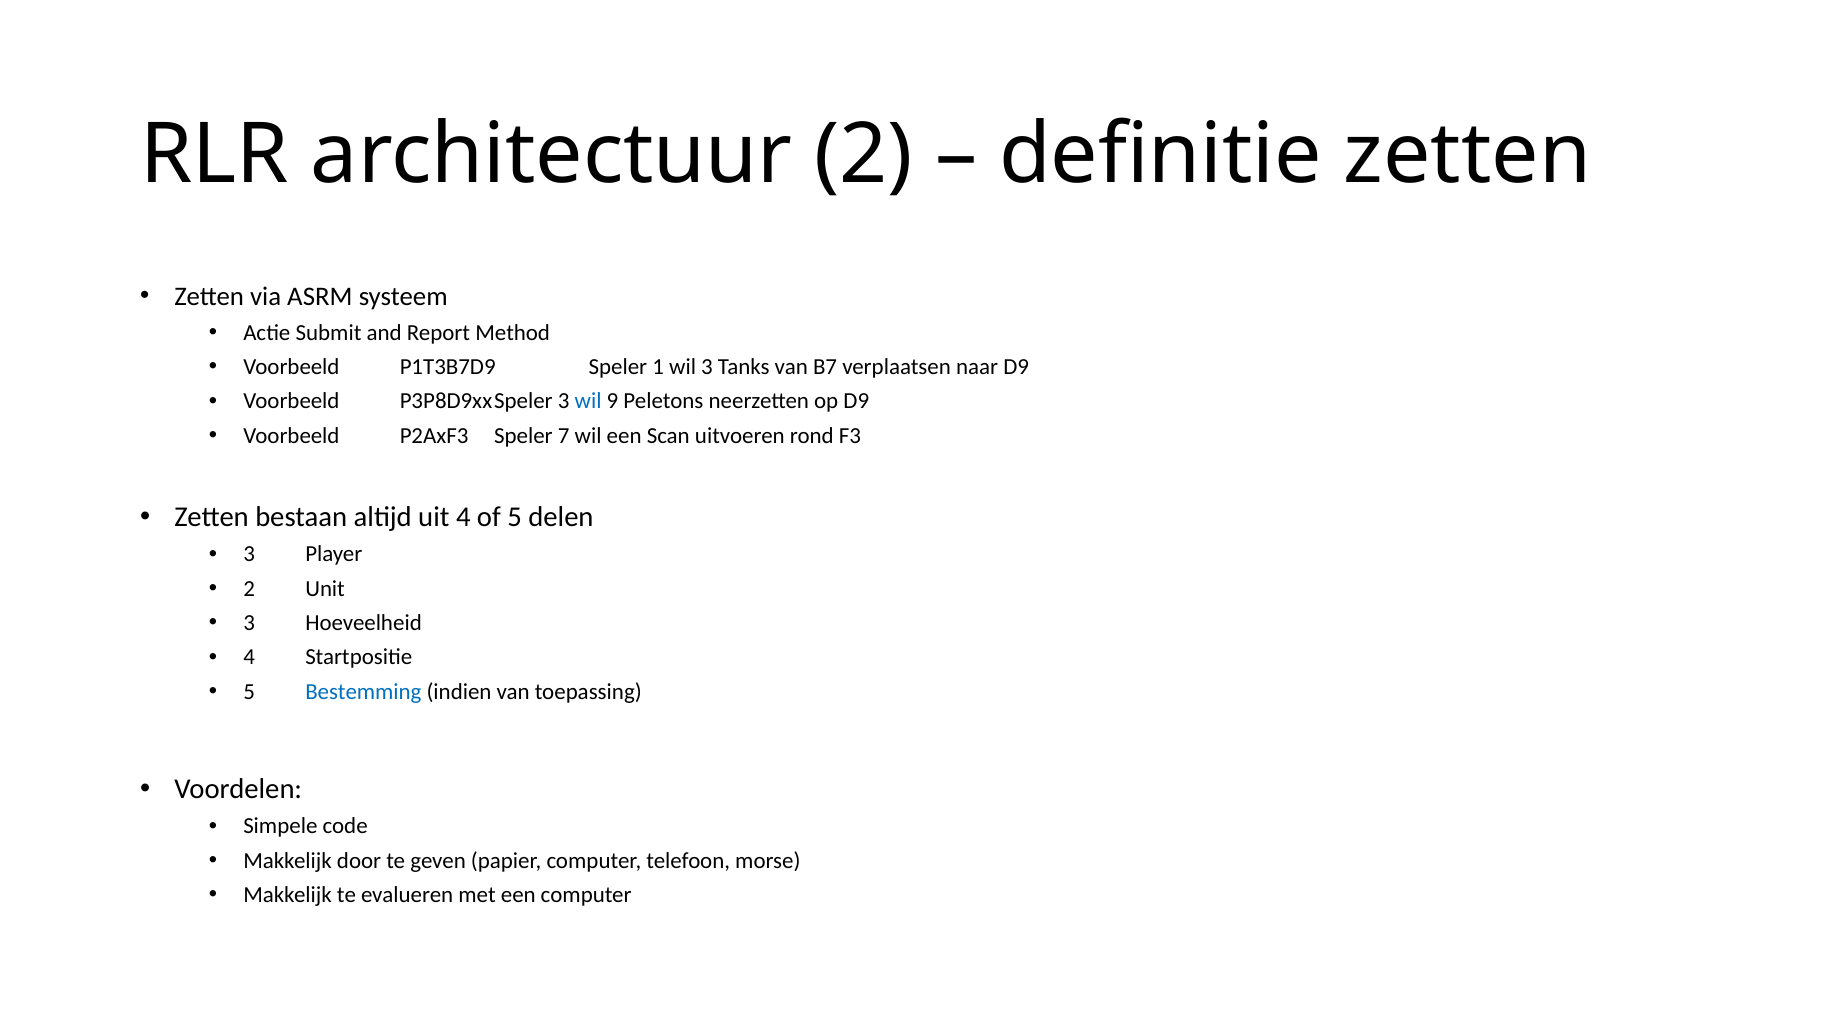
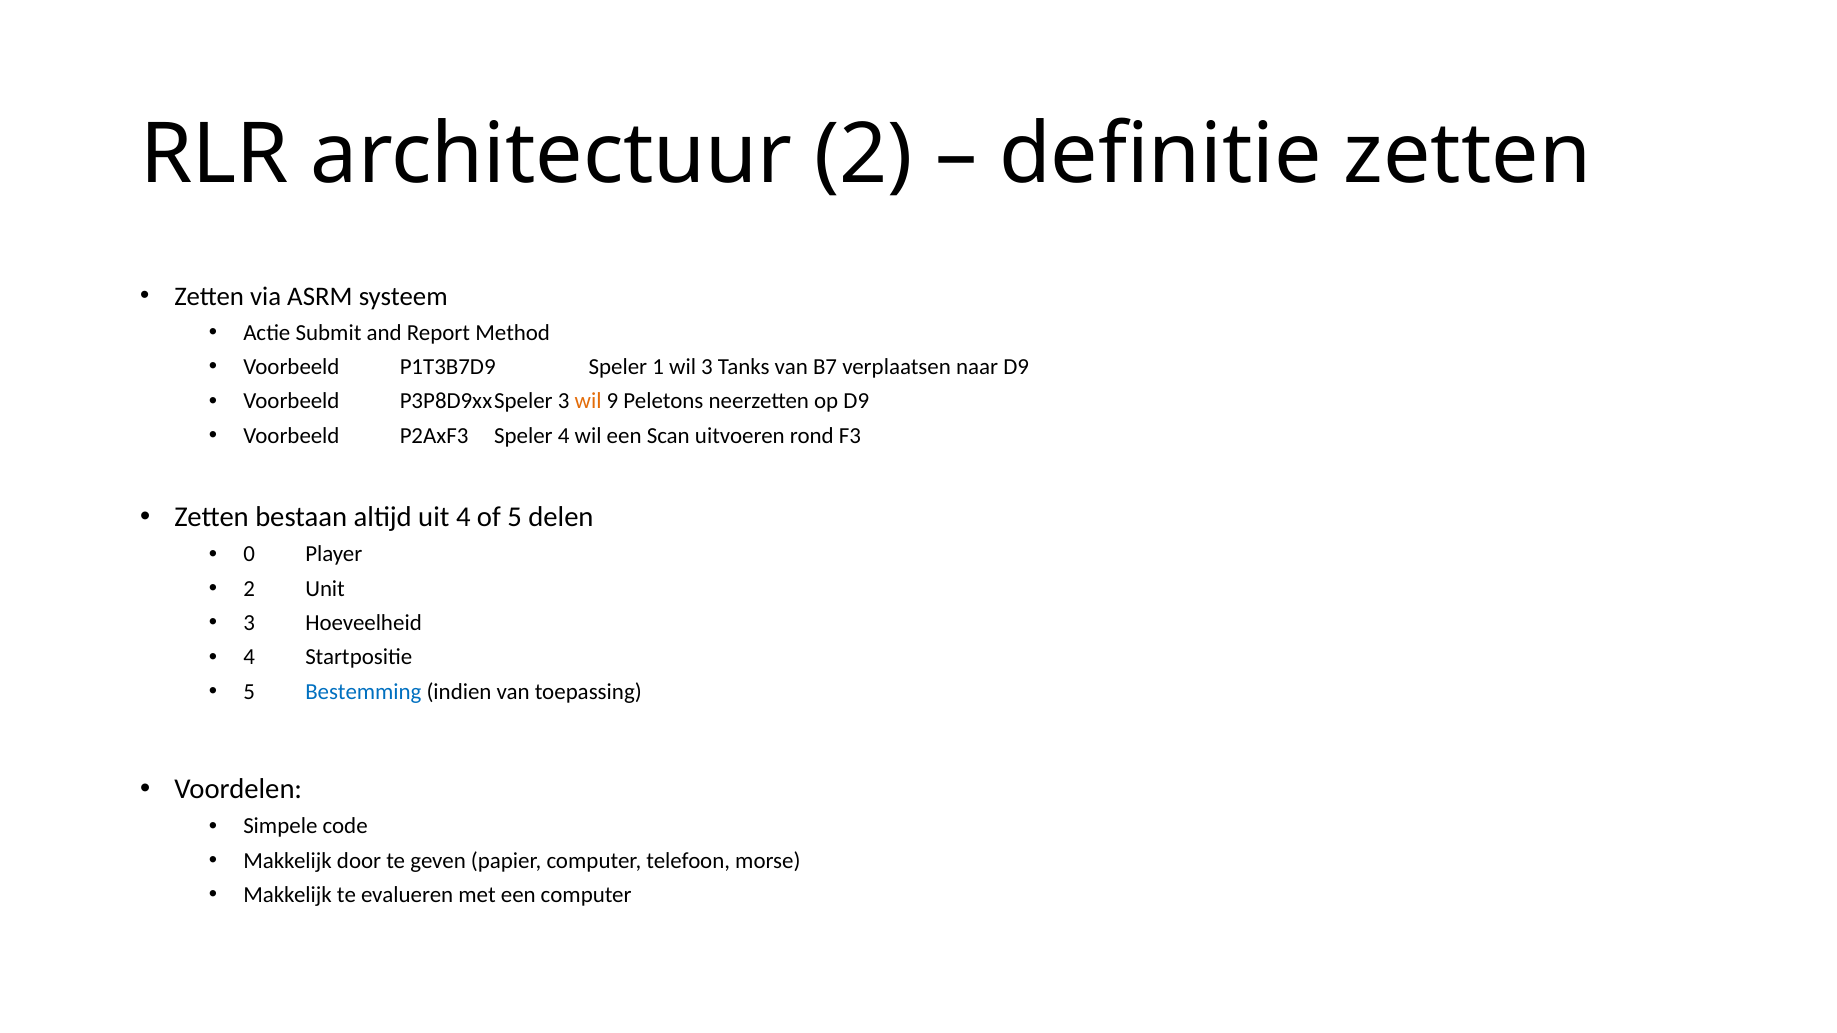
wil at (588, 401) colour: blue -> orange
Speler 7: 7 -> 4
3 at (249, 555): 3 -> 0
